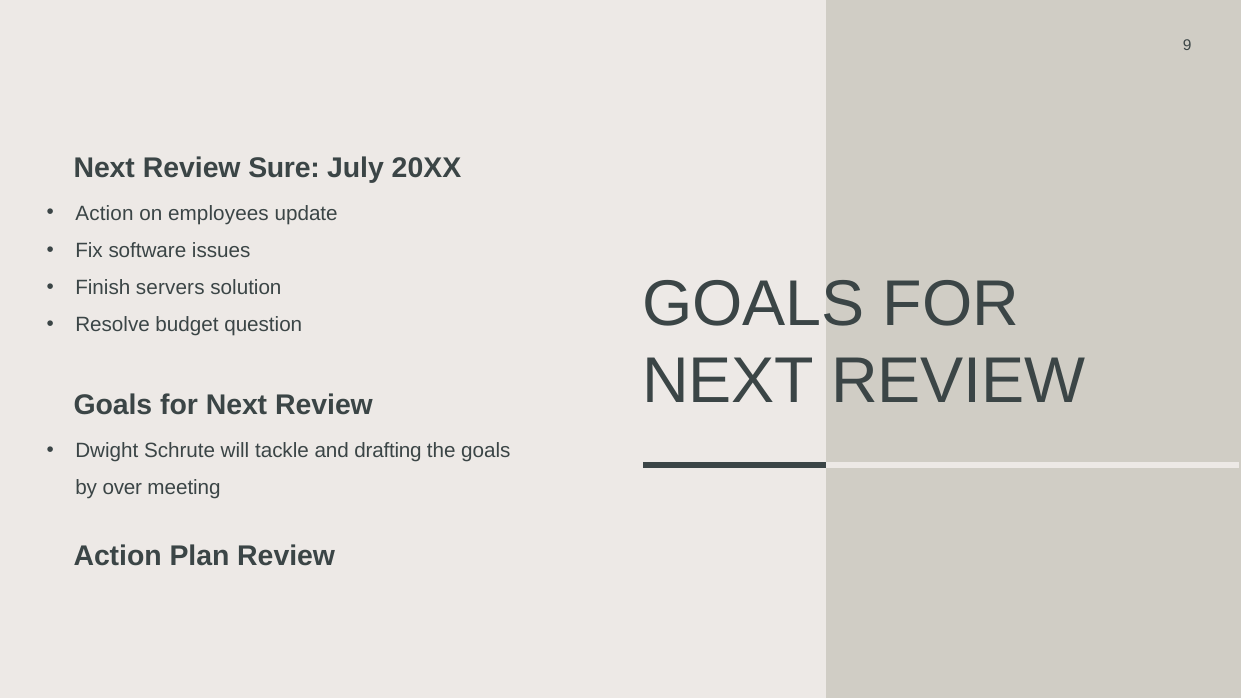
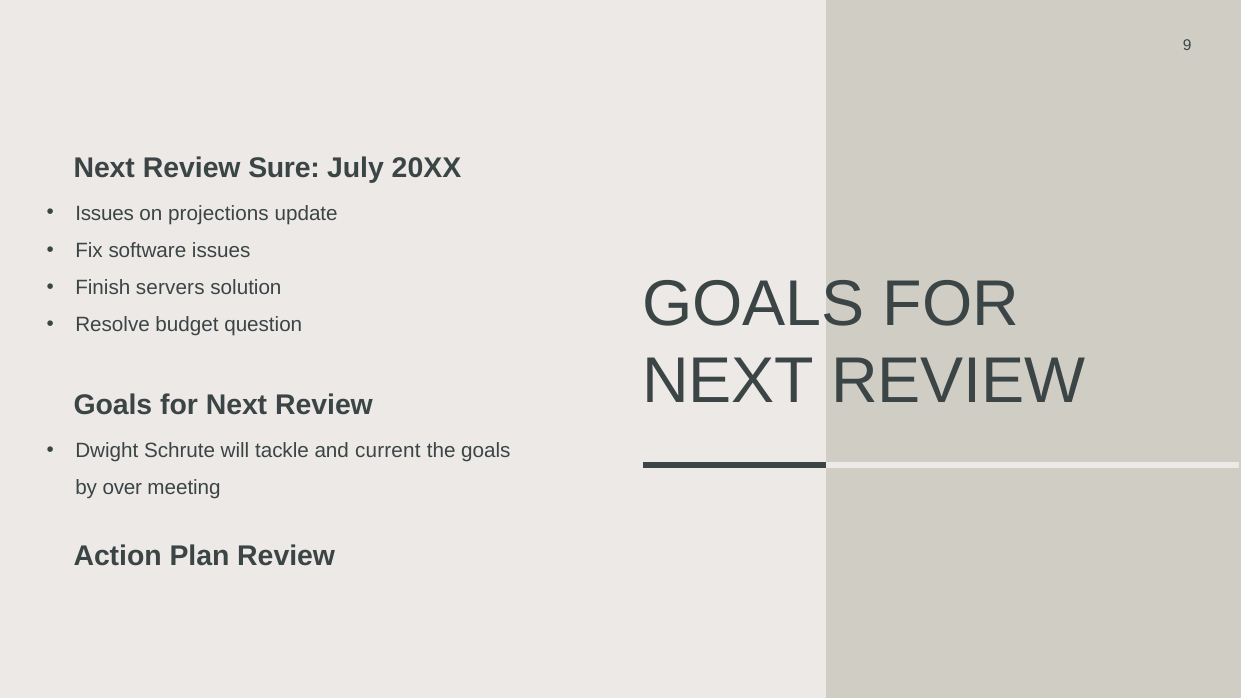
Action at (104, 213): Action -> Issues
employees: employees -> projections
drafting: drafting -> current
